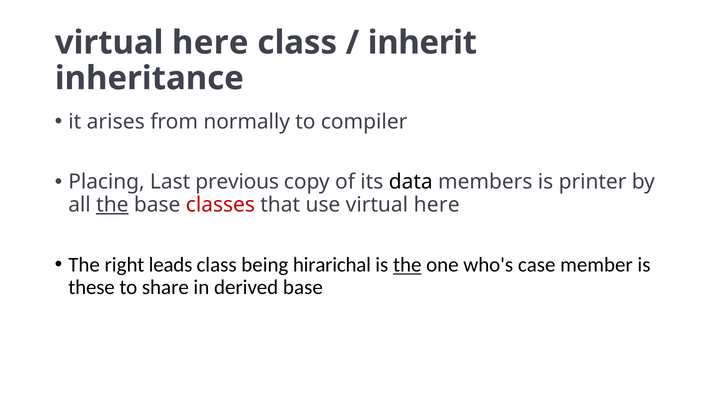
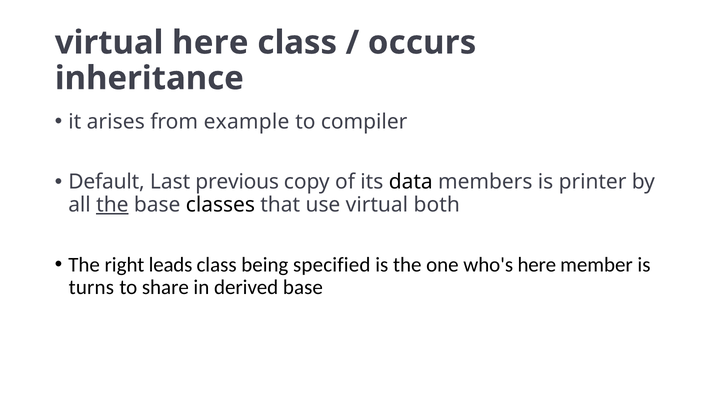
inherit: inherit -> occurs
normally: normally -> example
Placing: Placing -> Default
classes colour: red -> black
use virtual here: here -> both
hirarichal: hirarichal -> specified
the at (407, 265) underline: present -> none
who's case: case -> here
these: these -> turns
